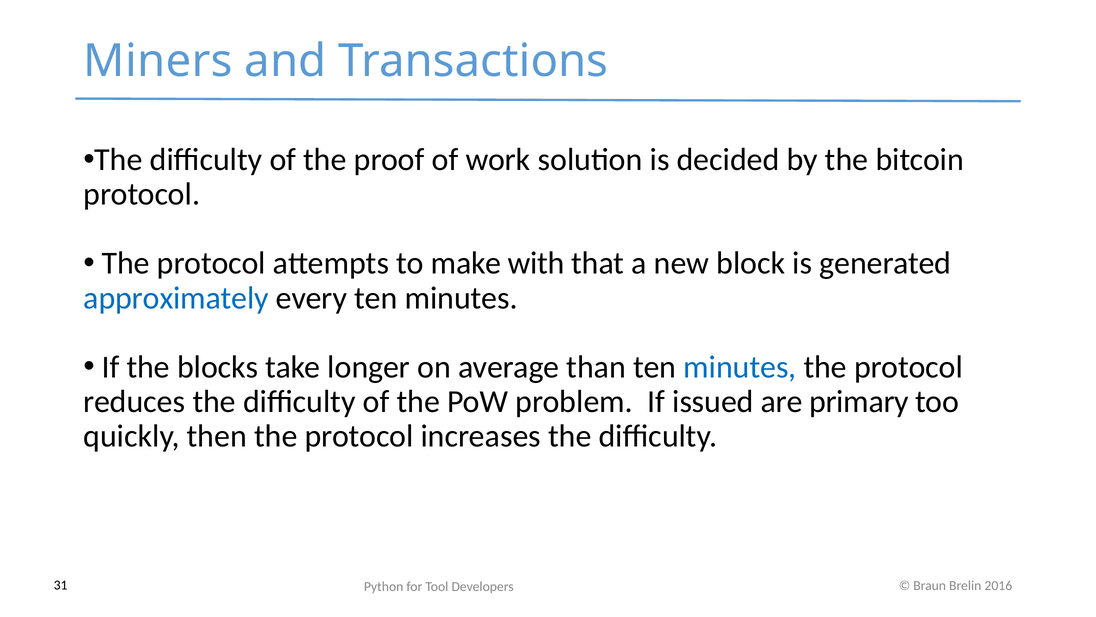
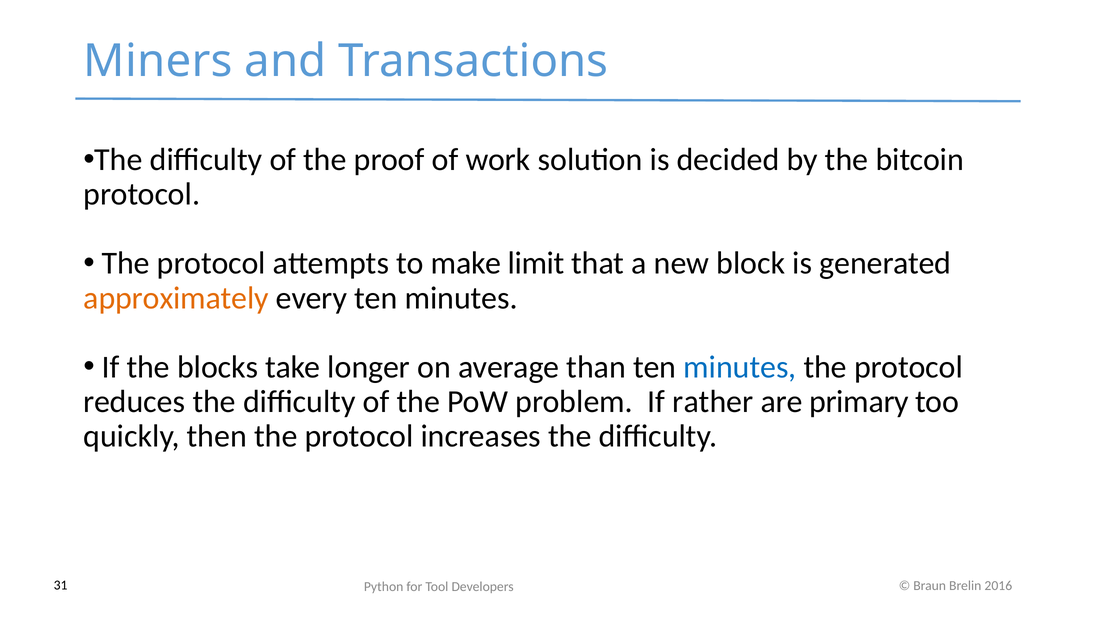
with: with -> limit
approximately colour: blue -> orange
issued: issued -> rather
